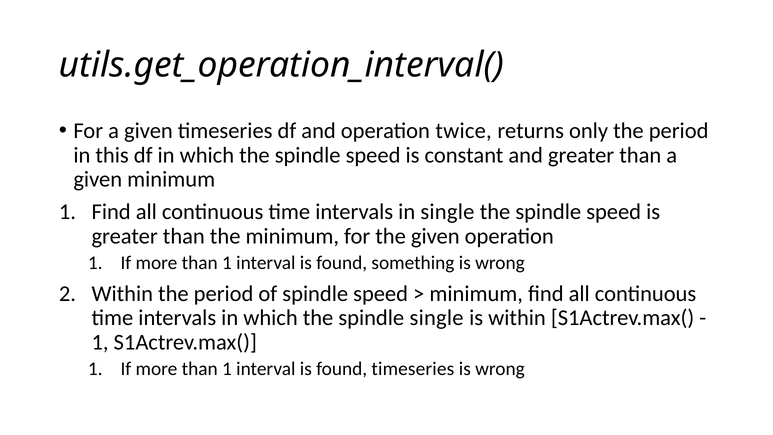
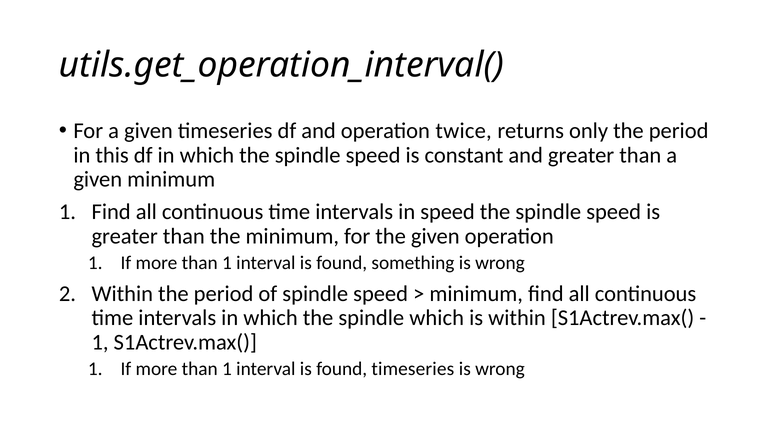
in single: single -> speed
spindle single: single -> which
